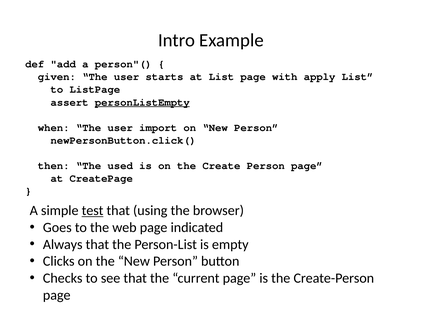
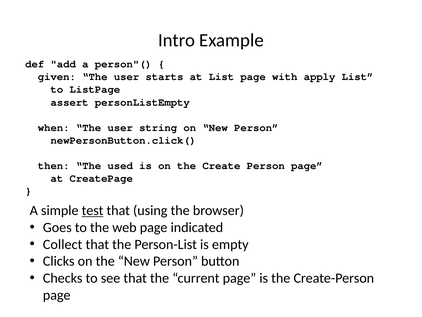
personListEmpty underline: present -> none
import: import -> string
Always: Always -> Collect
